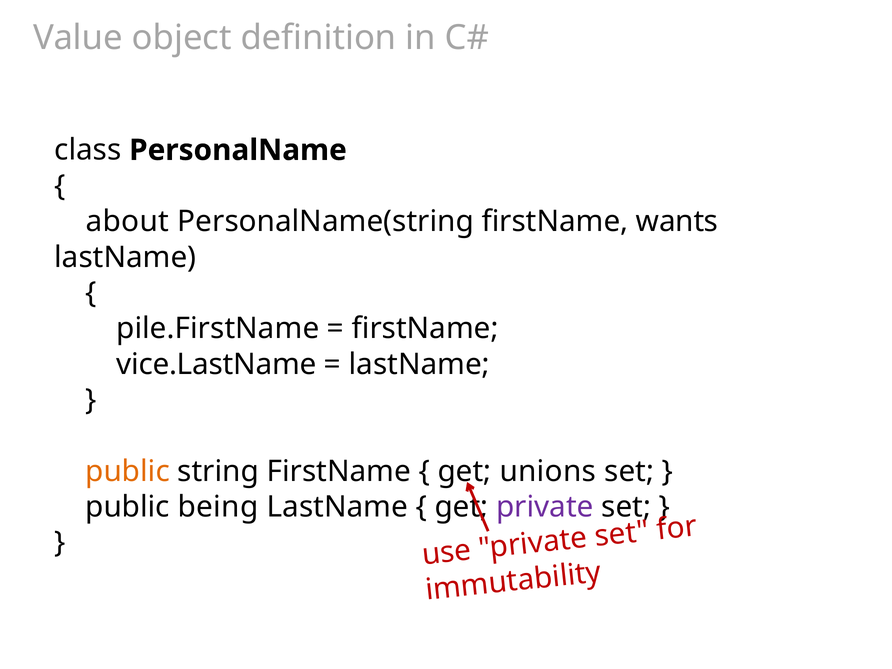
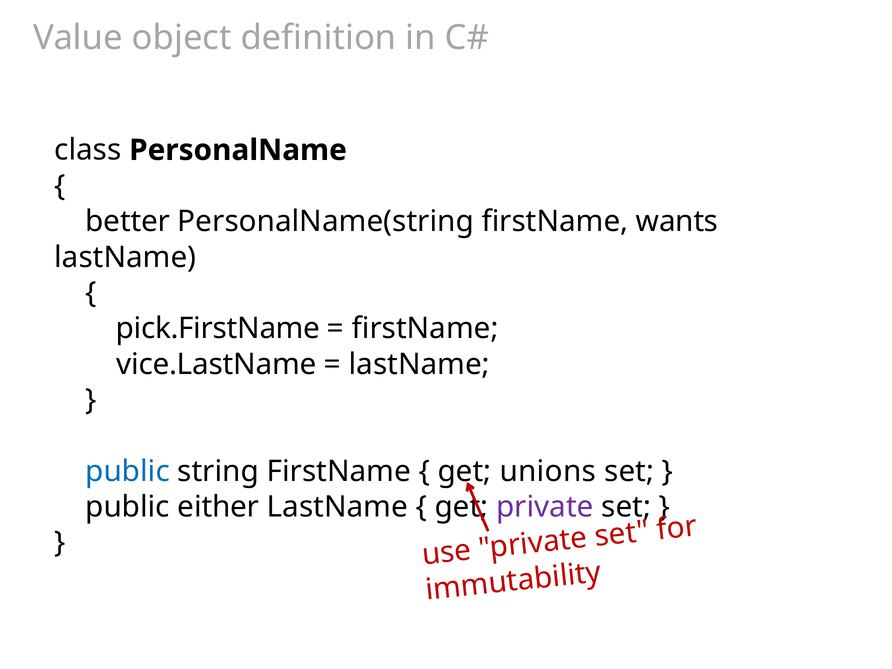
about: about -> better
pile.FirstName: pile.FirstName -> pick.FirstName
public at (128, 471) colour: orange -> blue
being: being -> either
